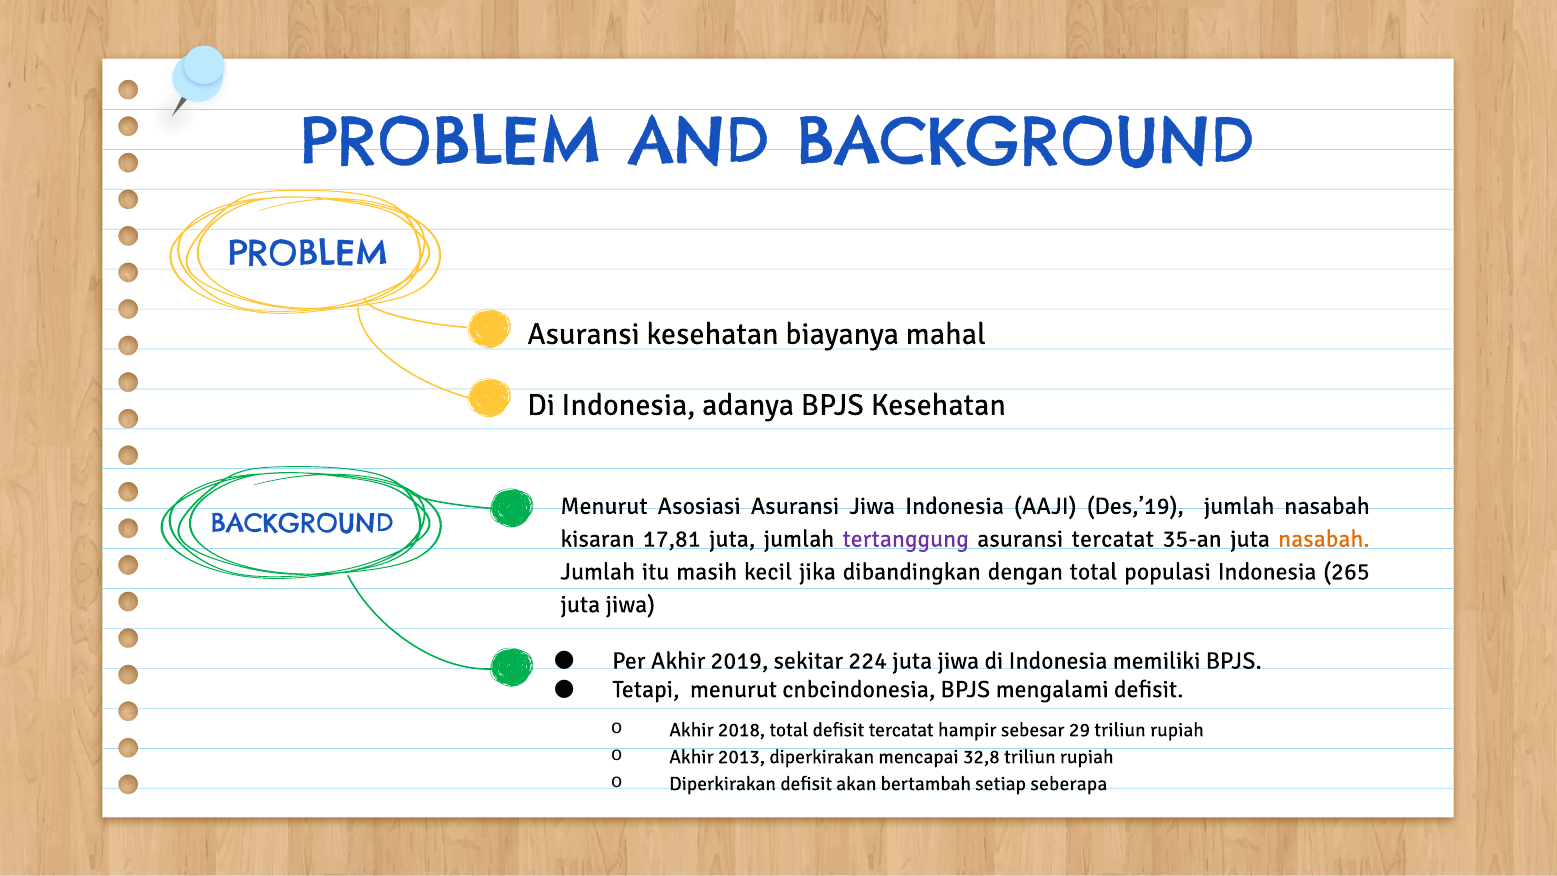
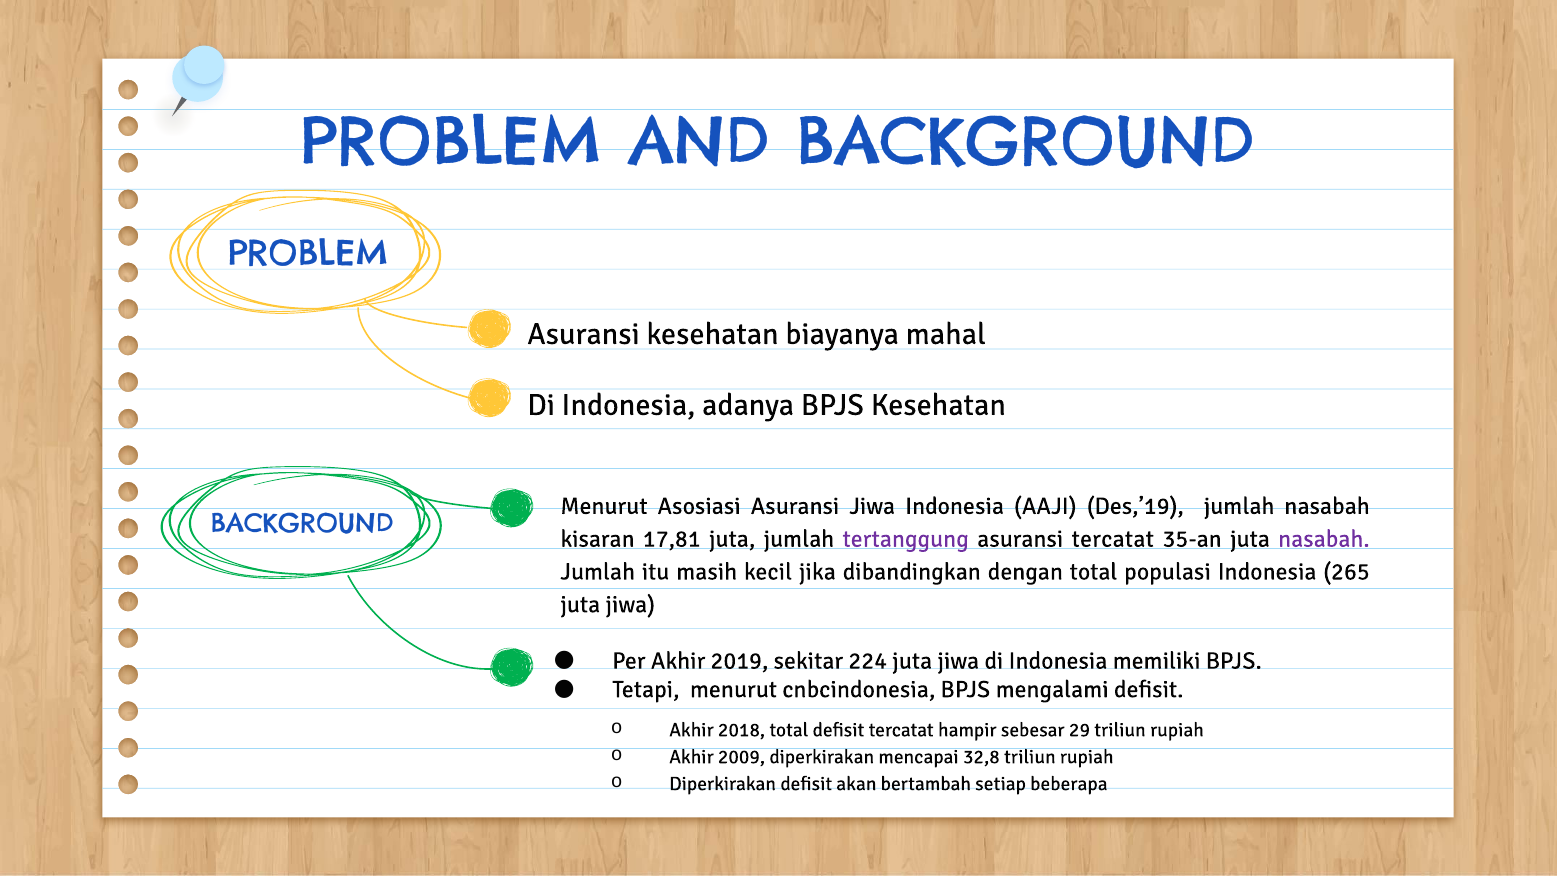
nasabah at (1324, 539) colour: orange -> purple
2013: 2013 -> 2009
seberapa: seberapa -> beberapa
